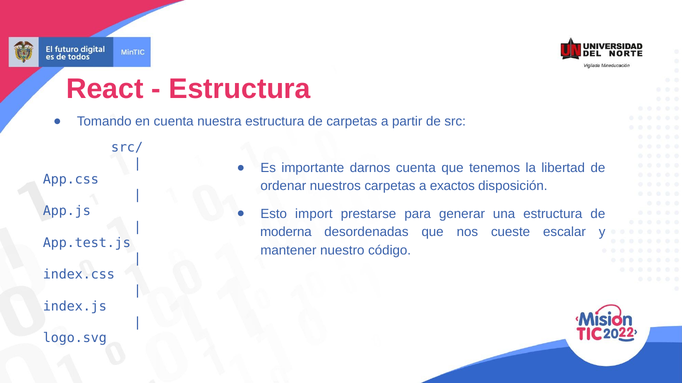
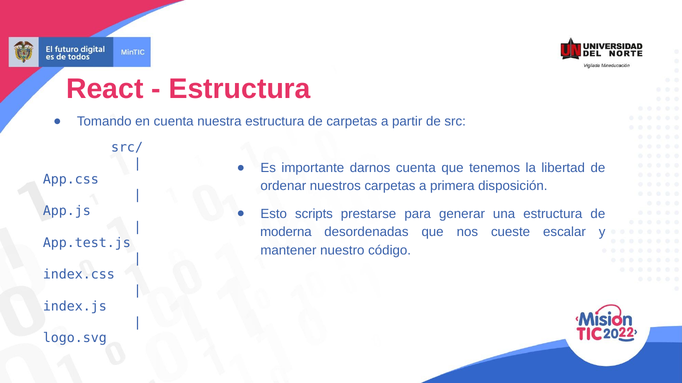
exactos: exactos -> primera
import: import -> scripts
